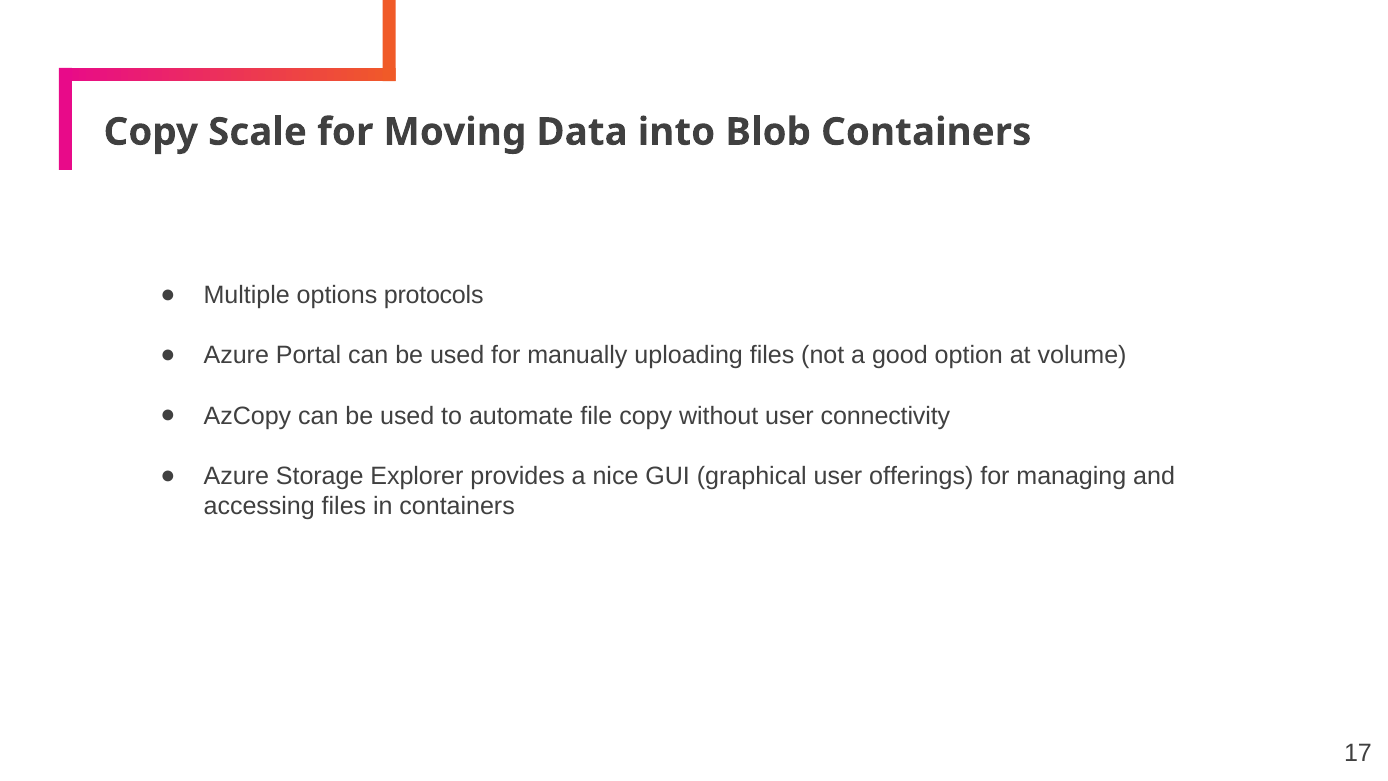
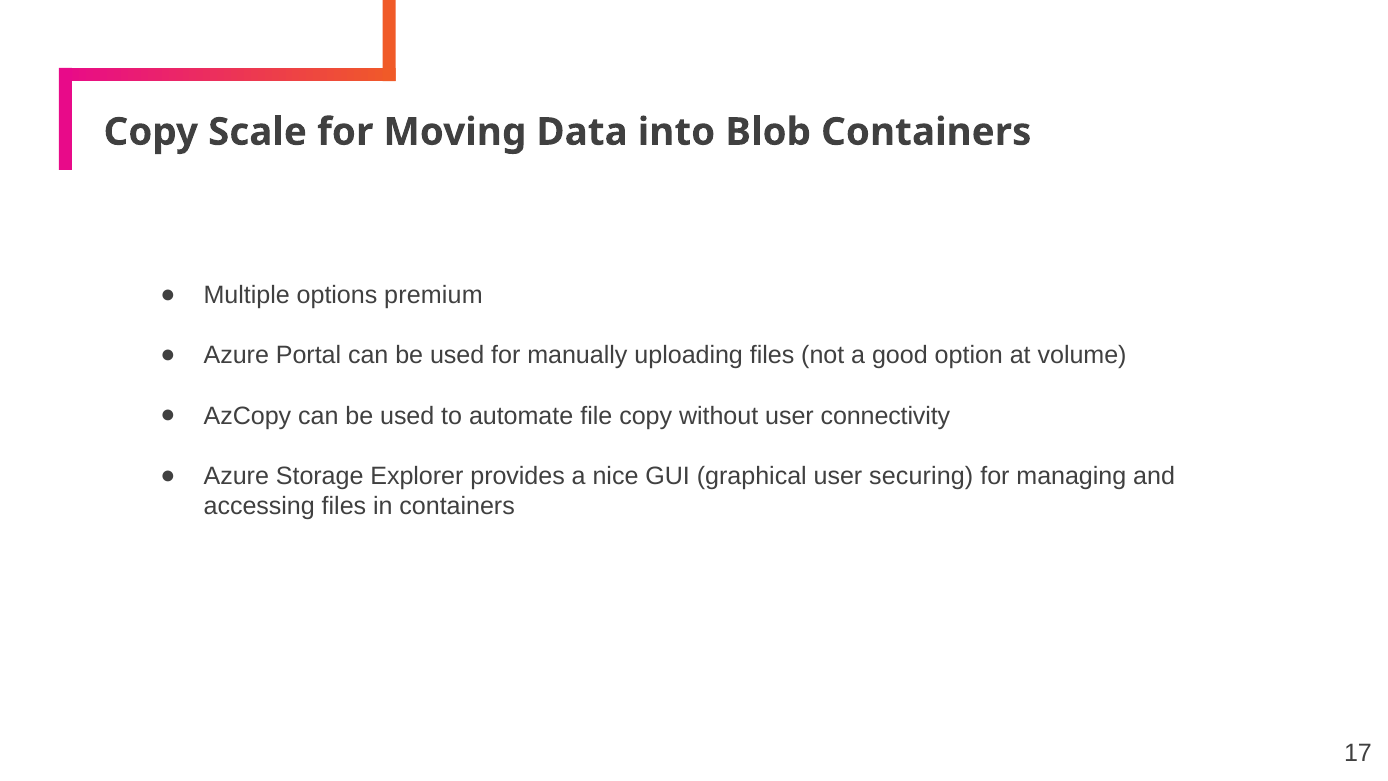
protocols: protocols -> premium
offerings: offerings -> securing
